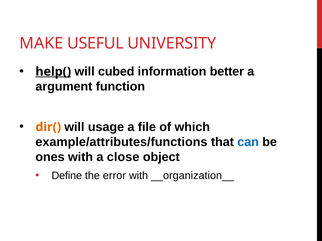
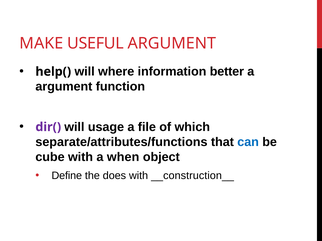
USEFUL UNIVERSITY: UNIVERSITY -> ARGUMENT
help( underline: present -> none
cubed: cubed -> where
dir( colour: orange -> purple
example/attributes/functions: example/attributes/functions -> separate/attributes/functions
ones: ones -> cube
close: close -> when
error: error -> does
__organization__: __organization__ -> __construction__
